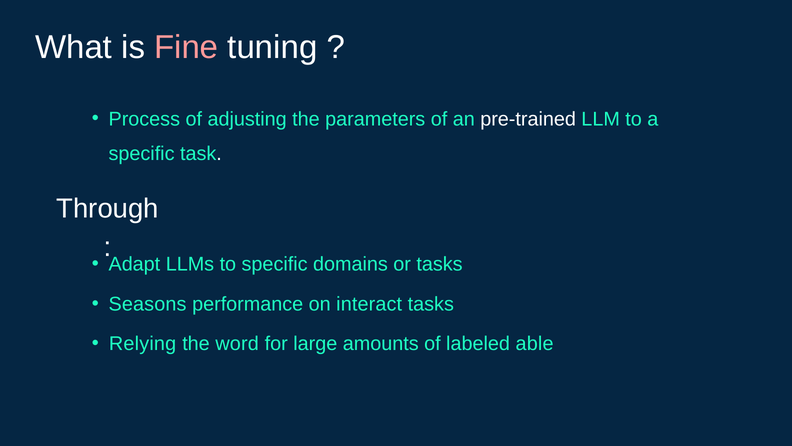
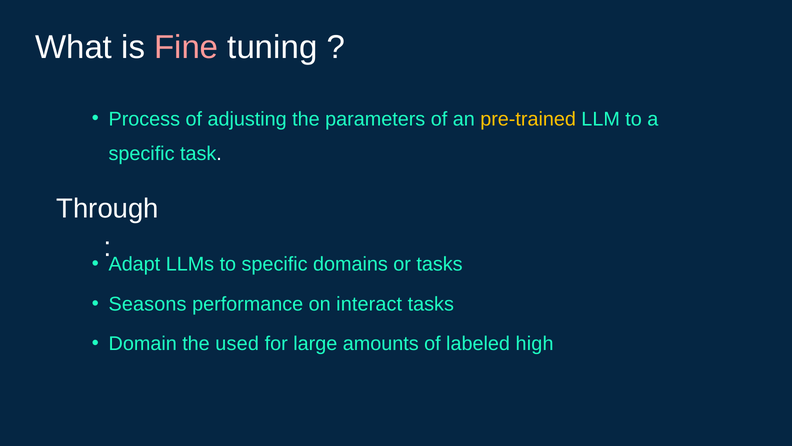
pre-trained colour: white -> yellow
Relying: Relying -> Domain
word: word -> used
able: able -> high
